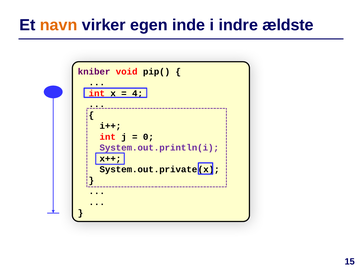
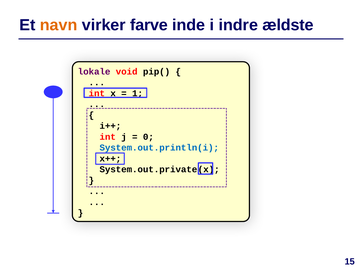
egen: egen -> farve
kniber: kniber -> lokale
4: 4 -> 1
System.out.println(i colour: purple -> blue
